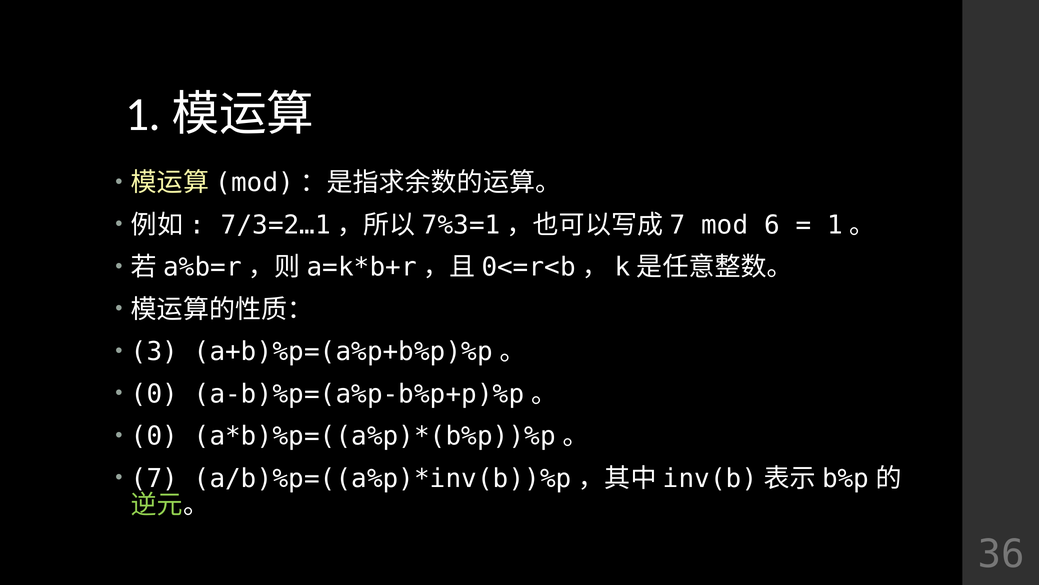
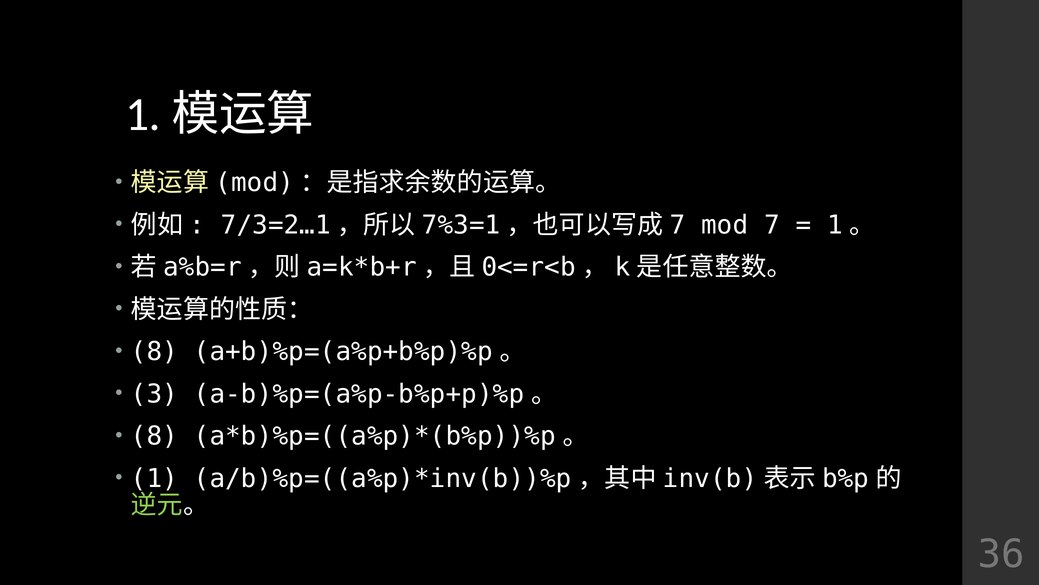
6: 6 -> 7
3 at (154, 351): 3 -> 8
0 at (154, 394): 0 -> 3
0 at (154, 436): 0 -> 8
7: 7 -> 1
